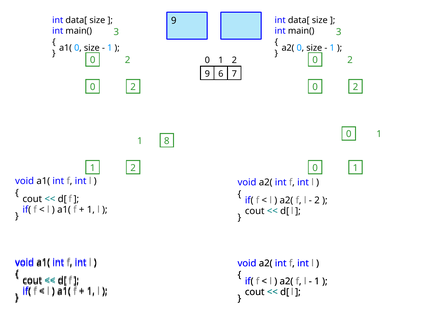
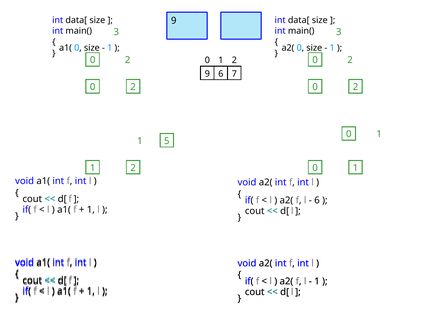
8: 8 -> 5
2 at (317, 200): 2 -> 6
